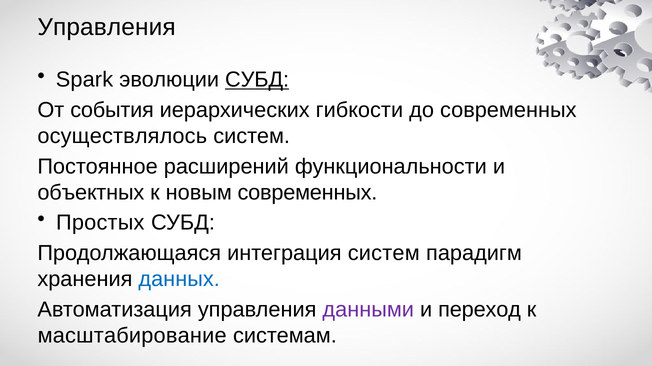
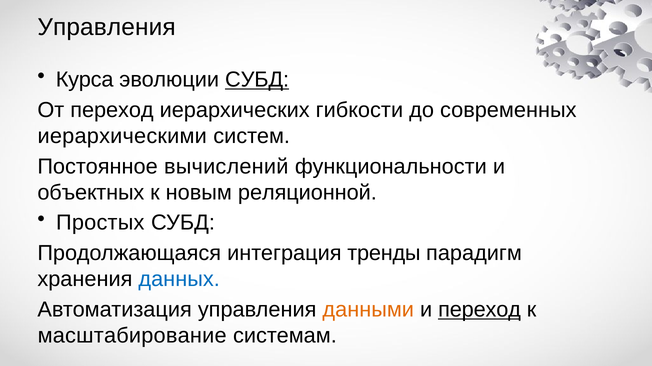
Spark: Spark -> Курса
От события: события -> переход
осуществлялось: осуществлялось -> иерархическими
расширений: расширений -> вычислений
новым современных: современных -> реляционной
интеграция систем: систем -> тренды
данными colour: purple -> orange
переход at (480, 310) underline: none -> present
